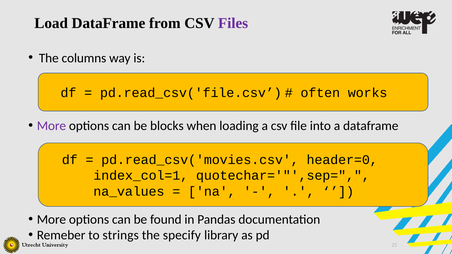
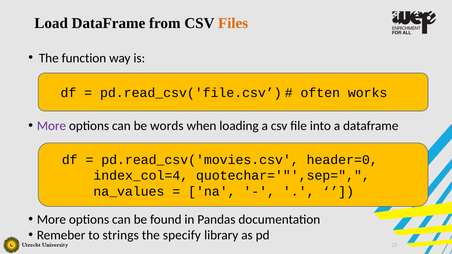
Files colour: purple -> orange
columns: columns -> function
blocks: blocks -> words
index_col=1: index_col=1 -> index_col=4
